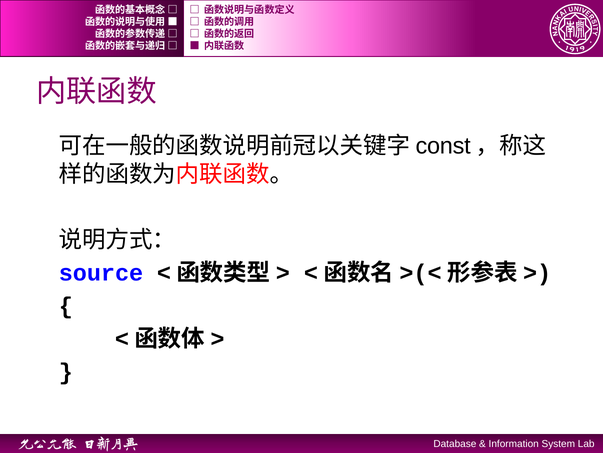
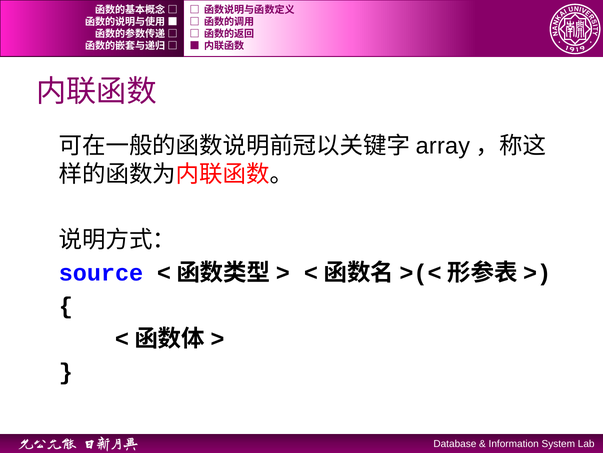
const: const -> array
